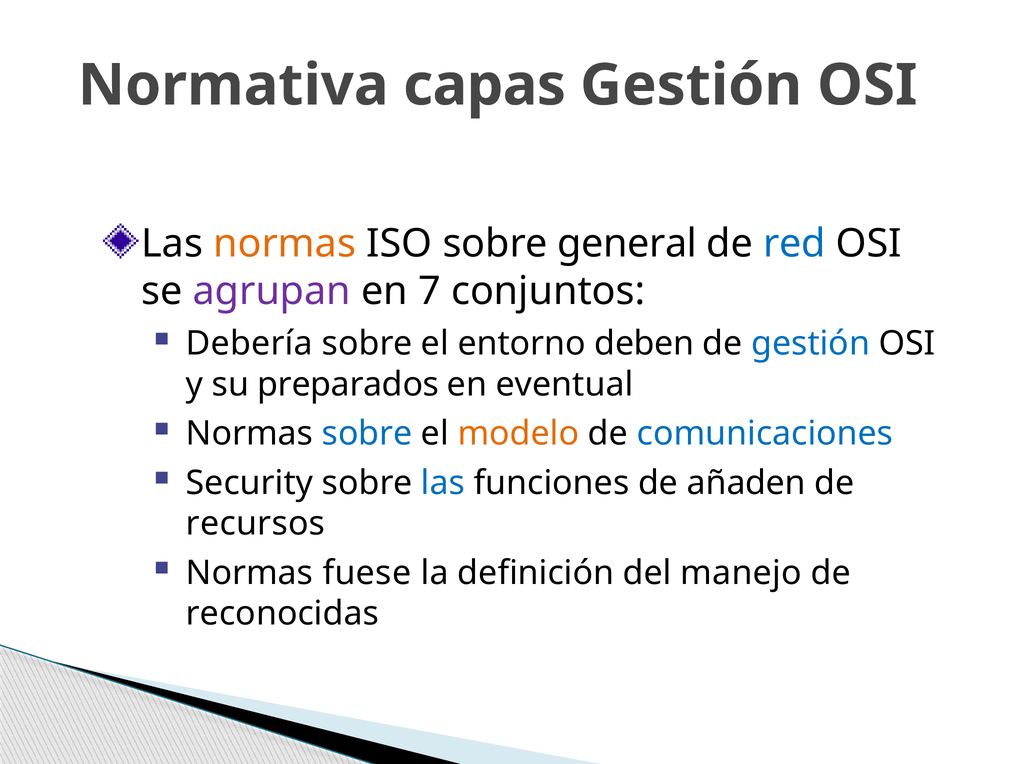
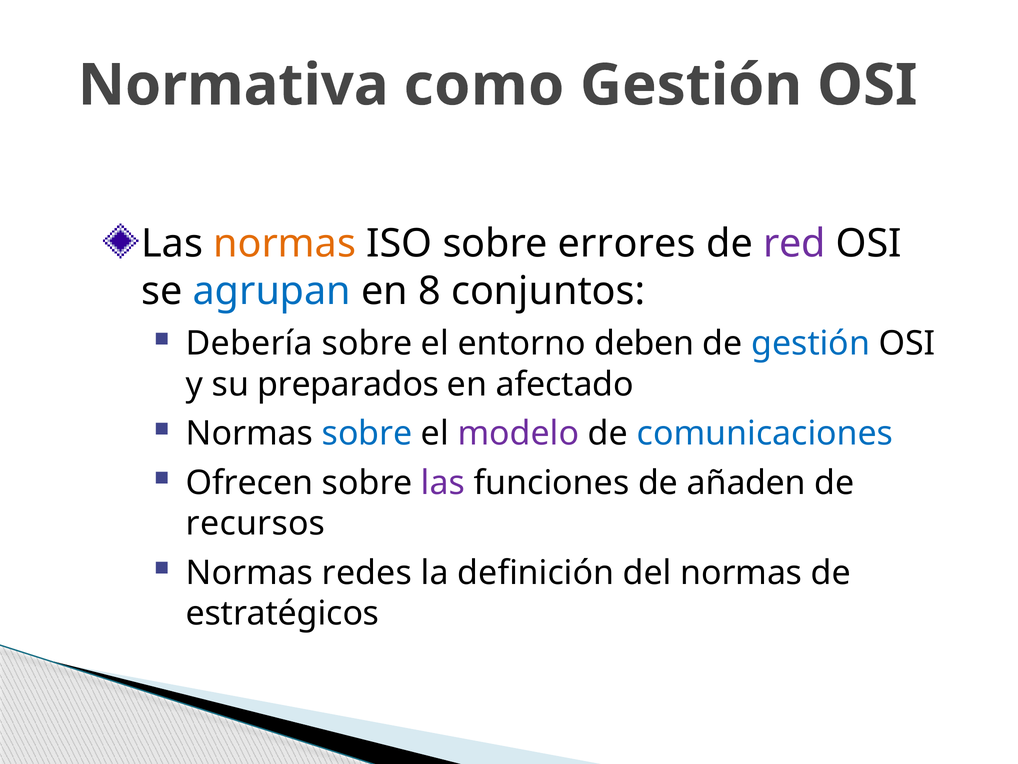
capas: capas -> como
general: general -> errores
red colour: blue -> purple
agrupan colour: purple -> blue
7: 7 -> 8
eventual: eventual -> afectado
modelo colour: orange -> purple
Security: Security -> Ofrecen
las at (443, 483) colour: blue -> purple
fuese: fuese -> redes
del manejo: manejo -> normas
reconocidas: reconocidas -> estratégicos
